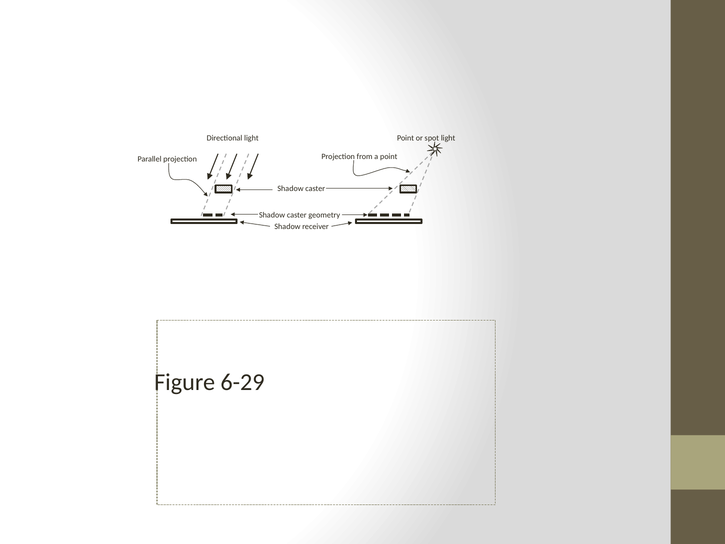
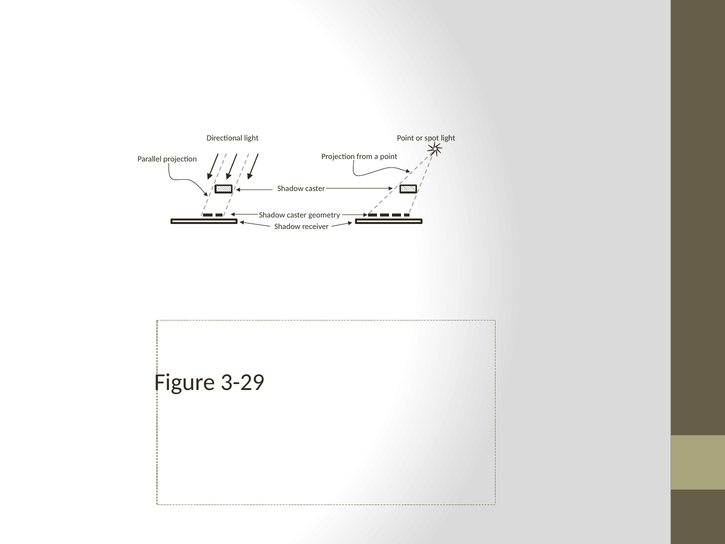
6-29: 6-29 -> 3-29
